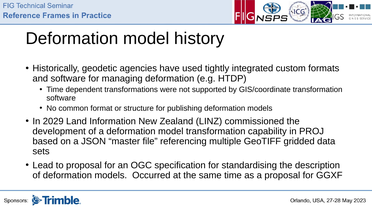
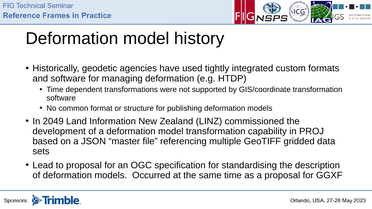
2029: 2029 -> 2049
